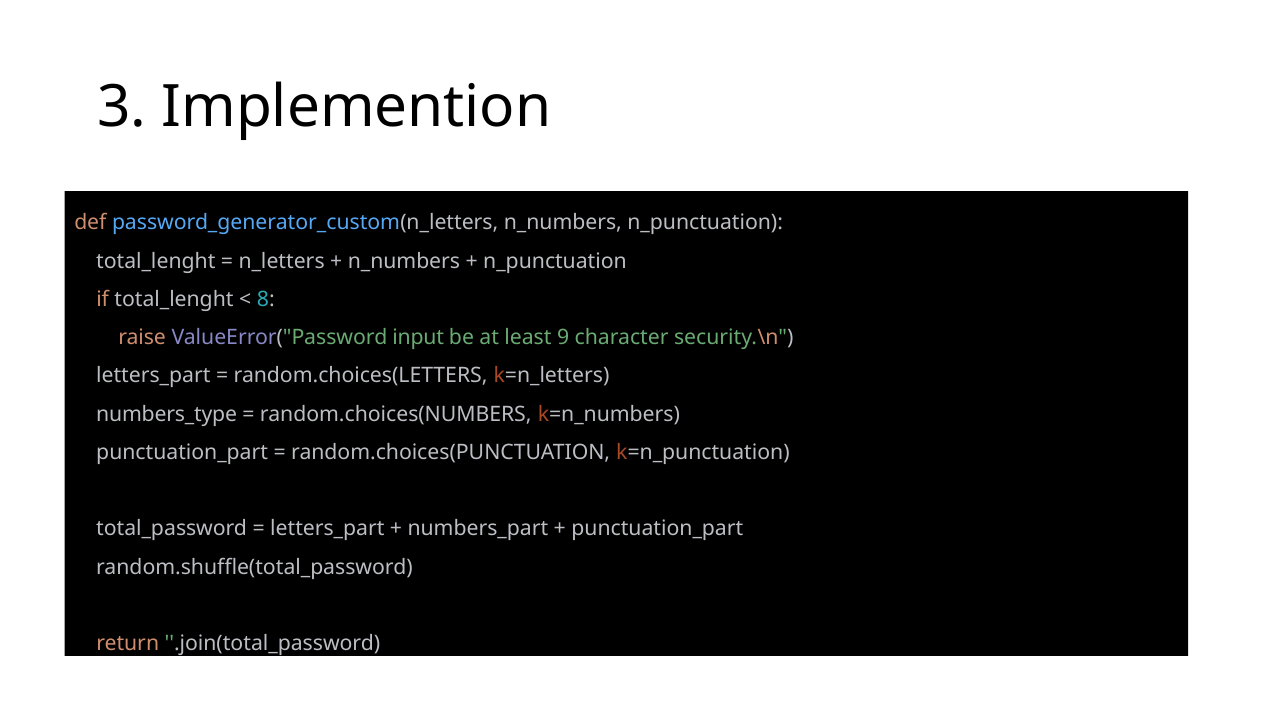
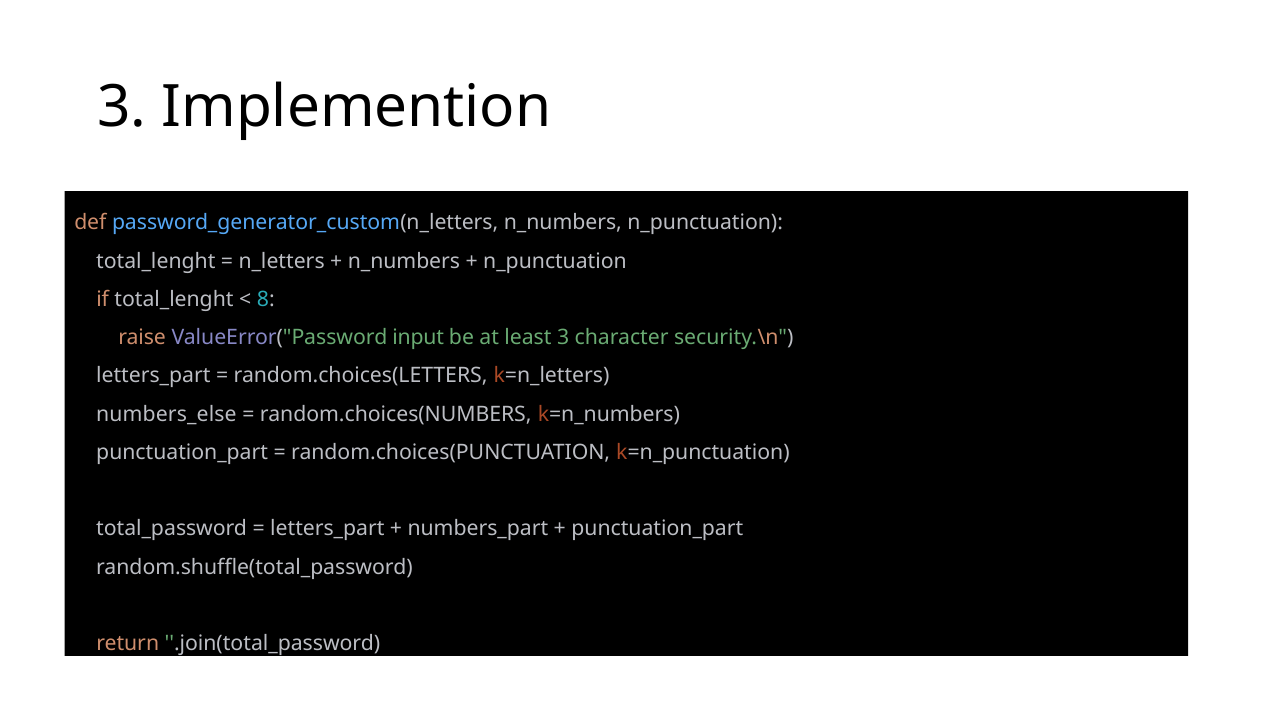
least 9: 9 -> 3
numbers_type: numbers_type -> numbers_else
